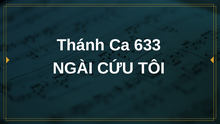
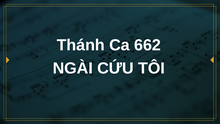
633: 633 -> 662
